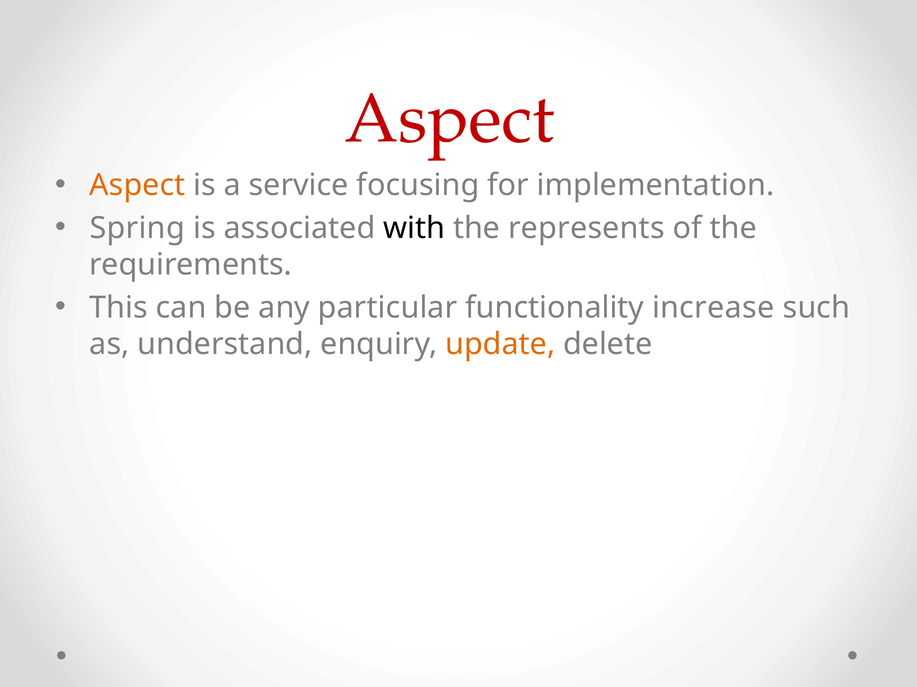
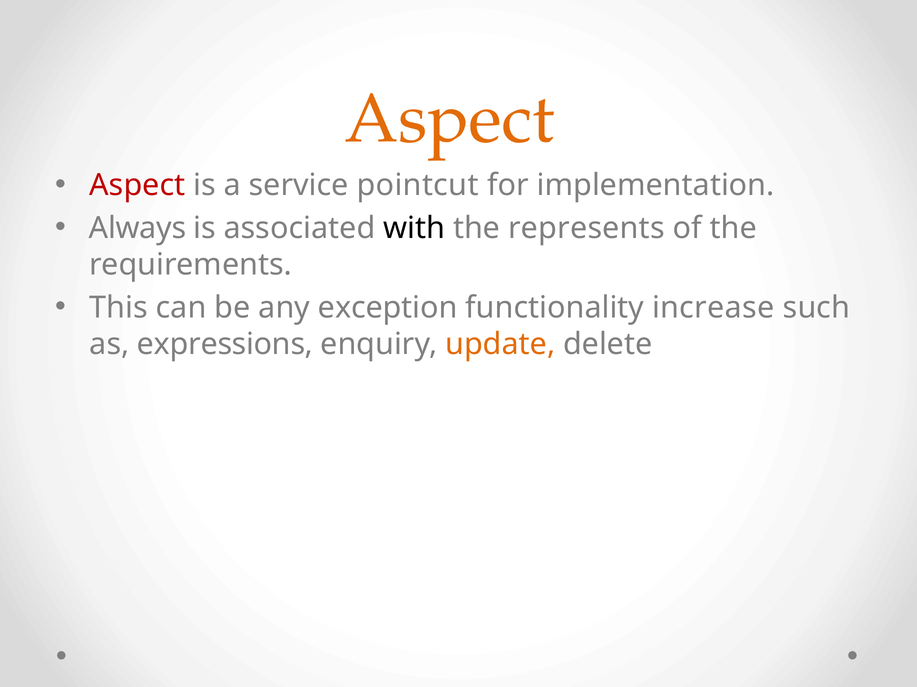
Aspect at (450, 119) colour: red -> orange
Aspect at (137, 186) colour: orange -> red
focusing: focusing -> pointcut
Spring: Spring -> Always
particular: particular -> exception
understand: understand -> expressions
